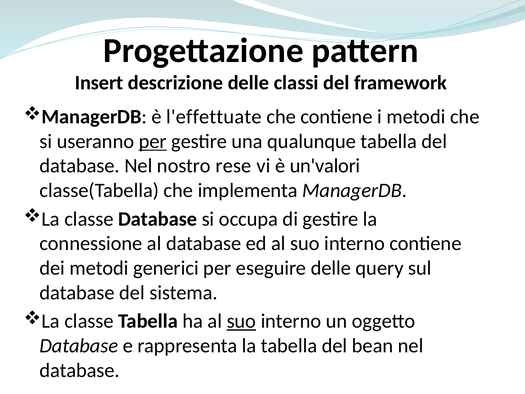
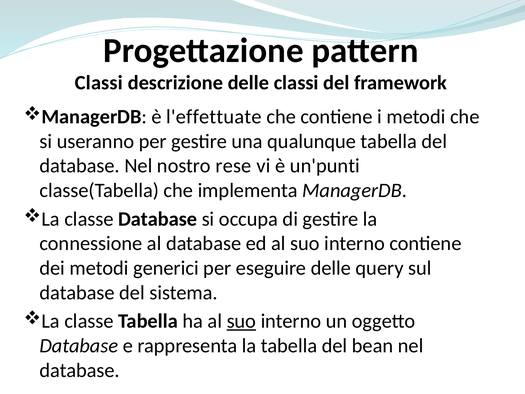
Insert at (99, 83): Insert -> Classi
per at (153, 141) underline: present -> none
un'valori: un'valori -> un'punti
